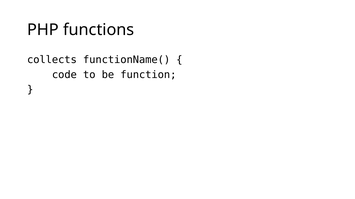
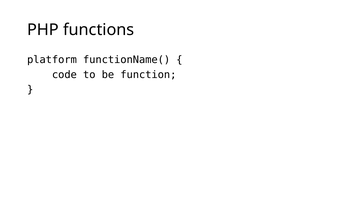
collects: collects -> platform
